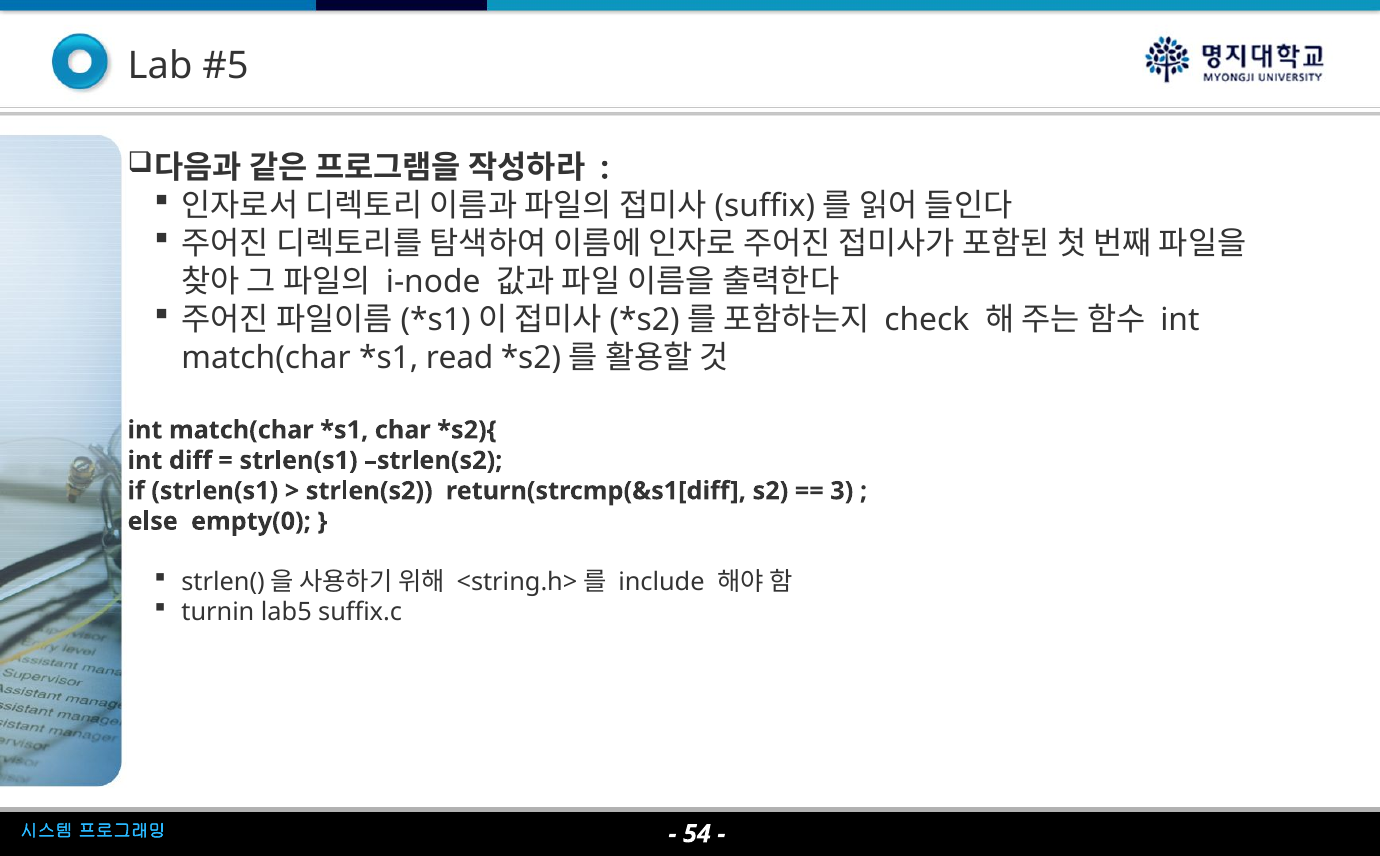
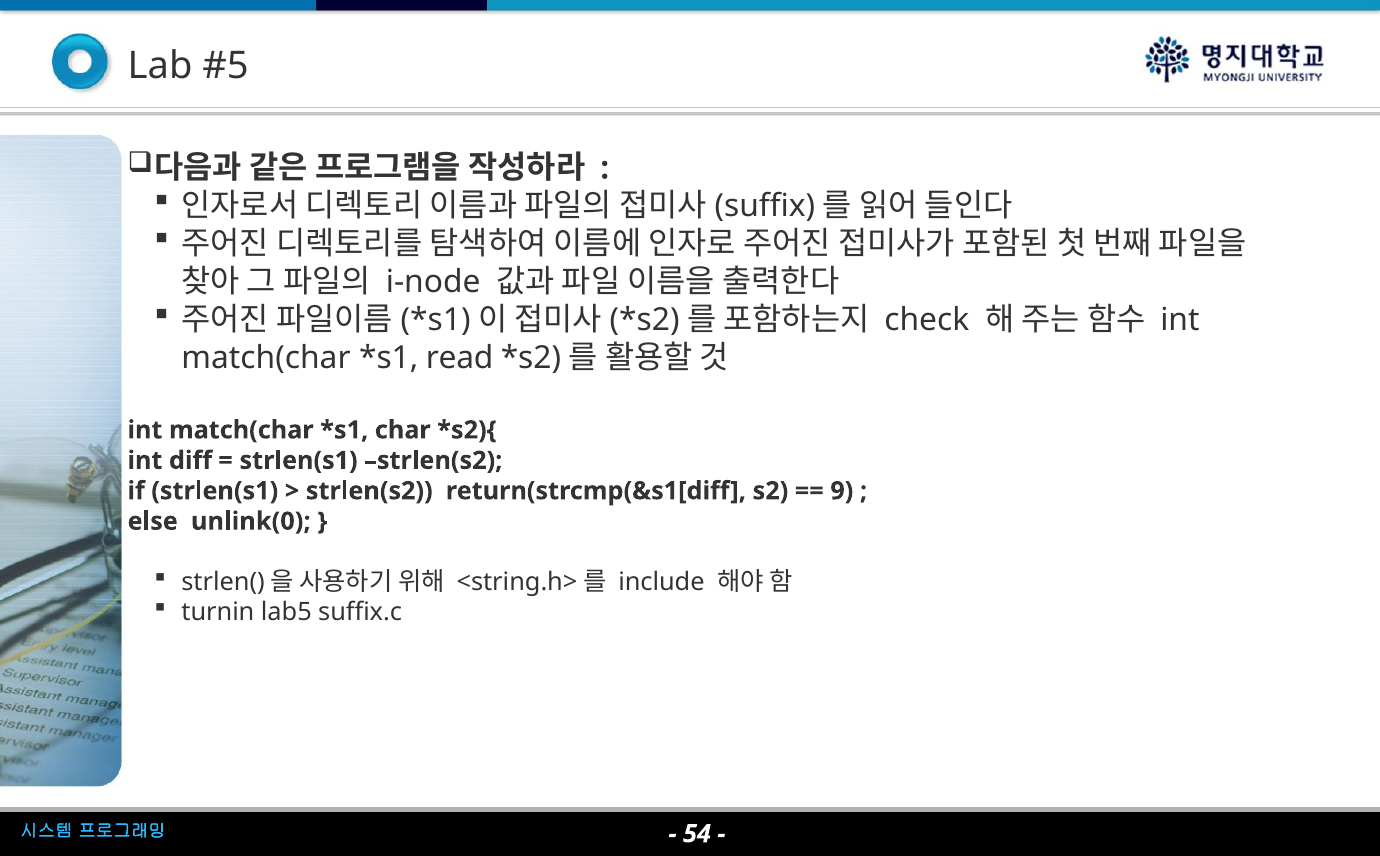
3: 3 -> 9
empty(0: empty(0 -> unlink(0
